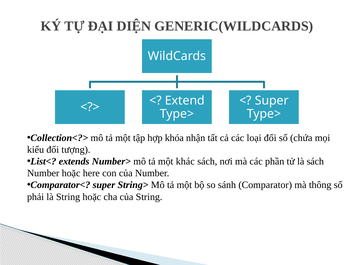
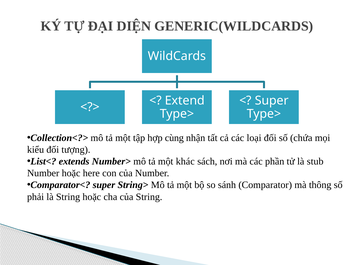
khóa: khóa -> cùng
là sách: sách -> stub
